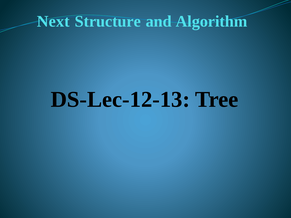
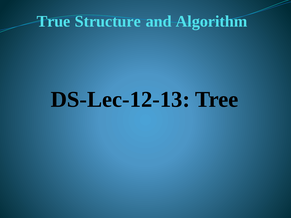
Next: Next -> True
